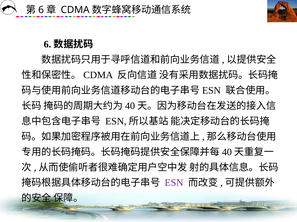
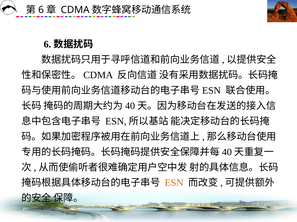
ESN colour: purple -> orange
